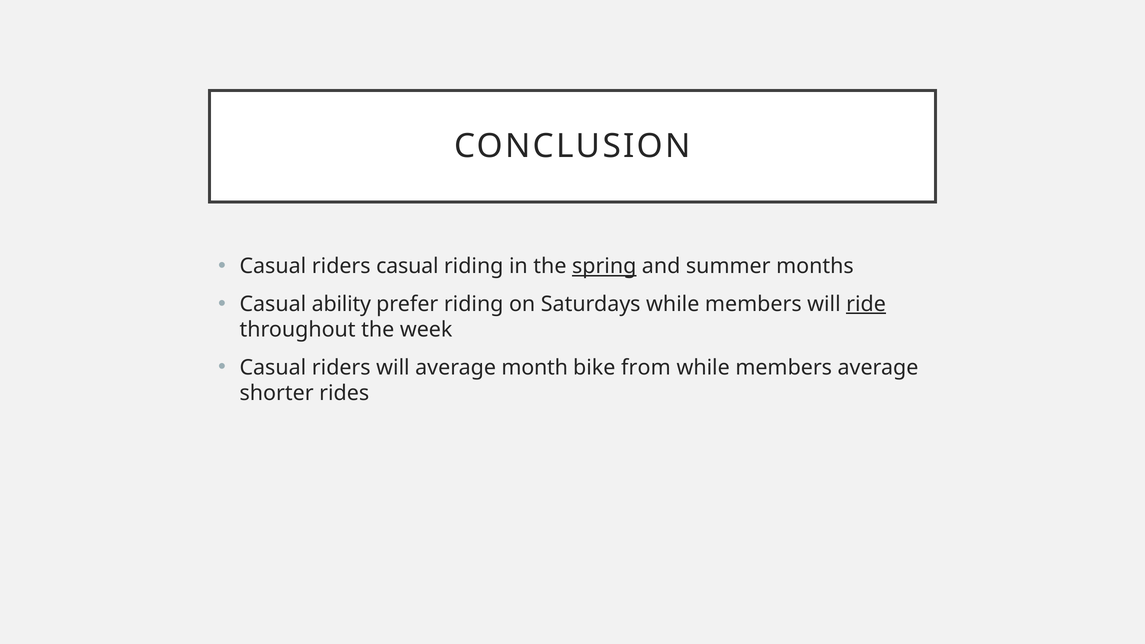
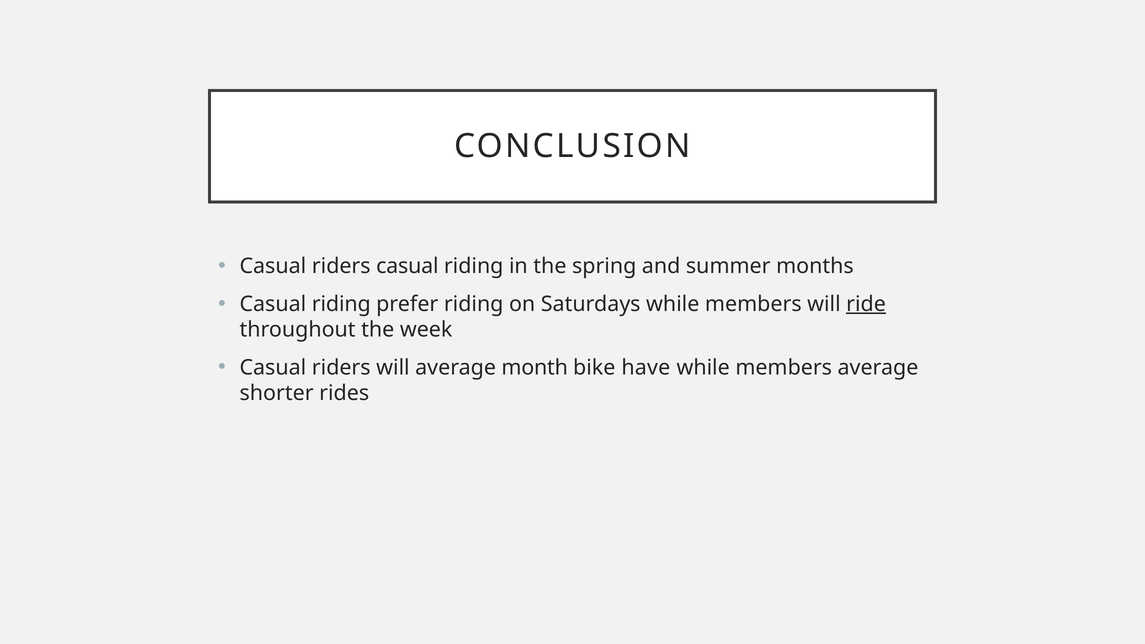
spring underline: present -> none
ability at (341, 304): ability -> riding
from: from -> have
